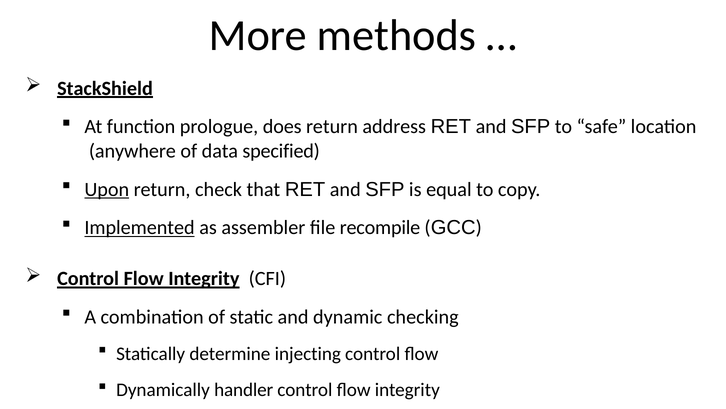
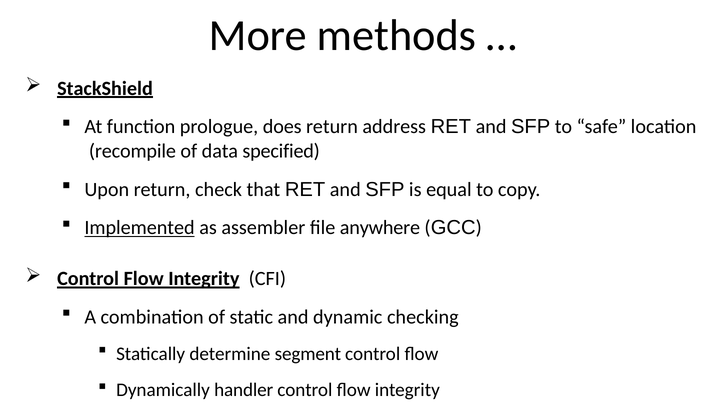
anywhere: anywhere -> recompile
Upon underline: present -> none
recompile: recompile -> anywhere
injecting: injecting -> segment
